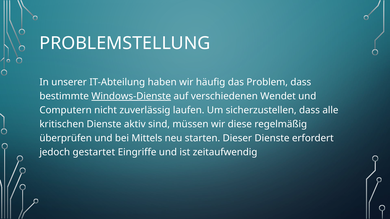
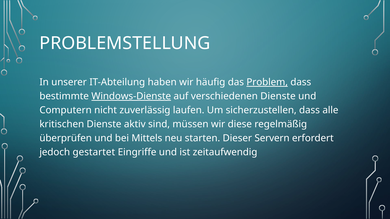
Problem underline: none -> present
verschiedenen Wendet: Wendet -> Dienste
Dieser Dienste: Dienste -> Servern
